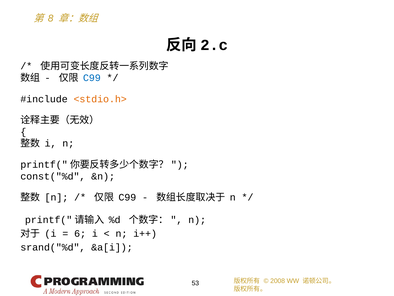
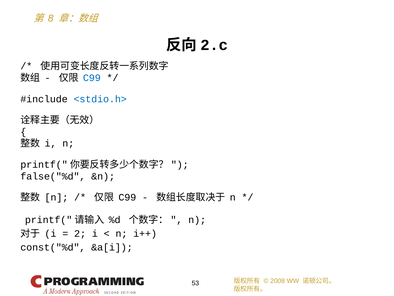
<stdio.h> colour: orange -> blue
const("%d: const("%d -> false("%d
6: 6 -> 2
srand("%d: srand("%d -> const("%d
